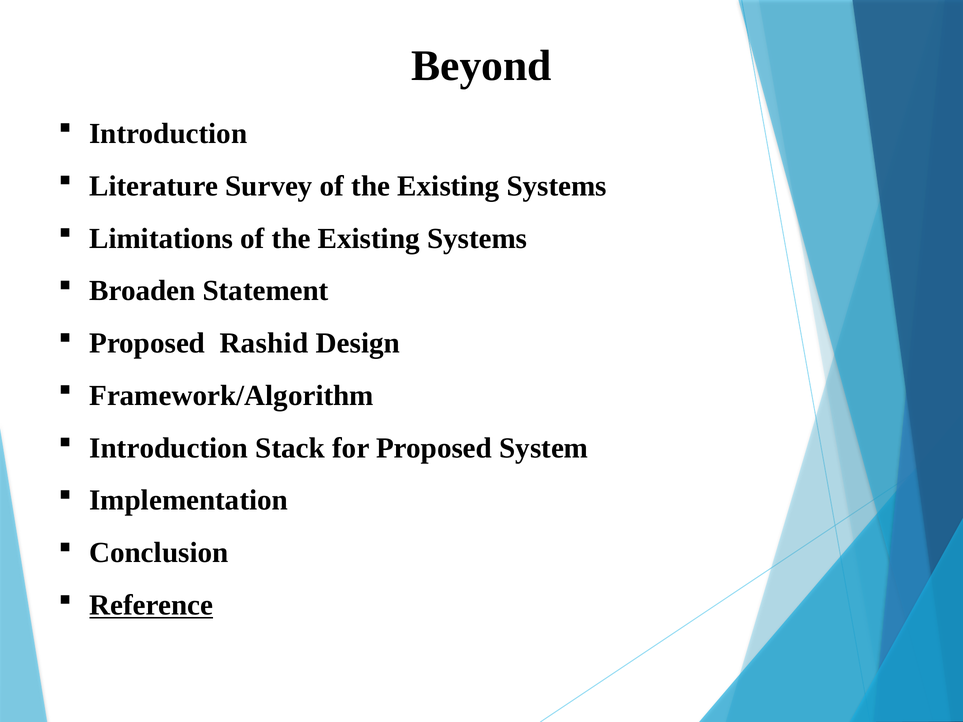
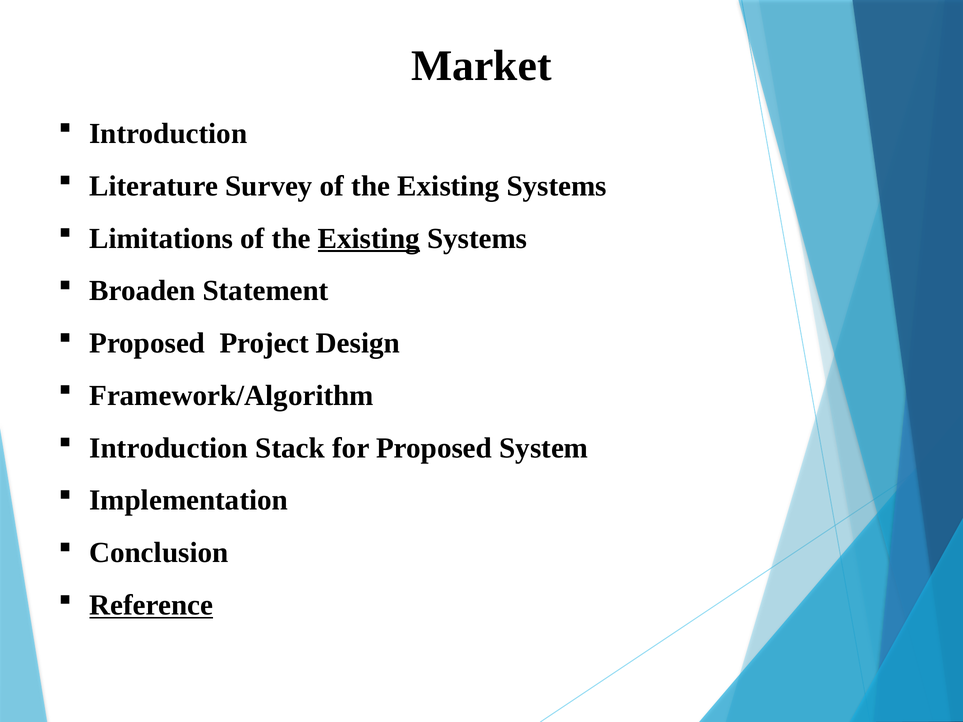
Beyond: Beyond -> Market
Existing at (369, 238) underline: none -> present
Rashid: Rashid -> Project
